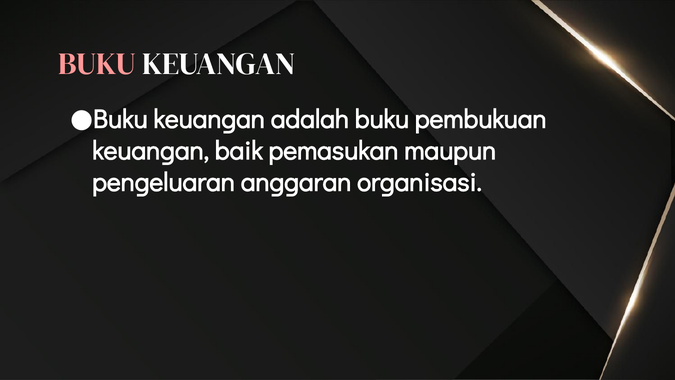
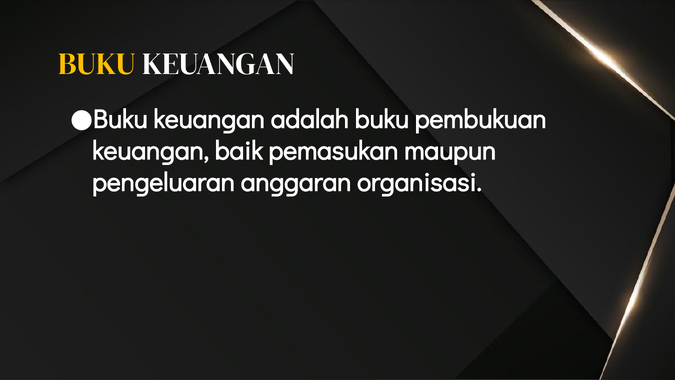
BUKU at (97, 64) colour: pink -> yellow
